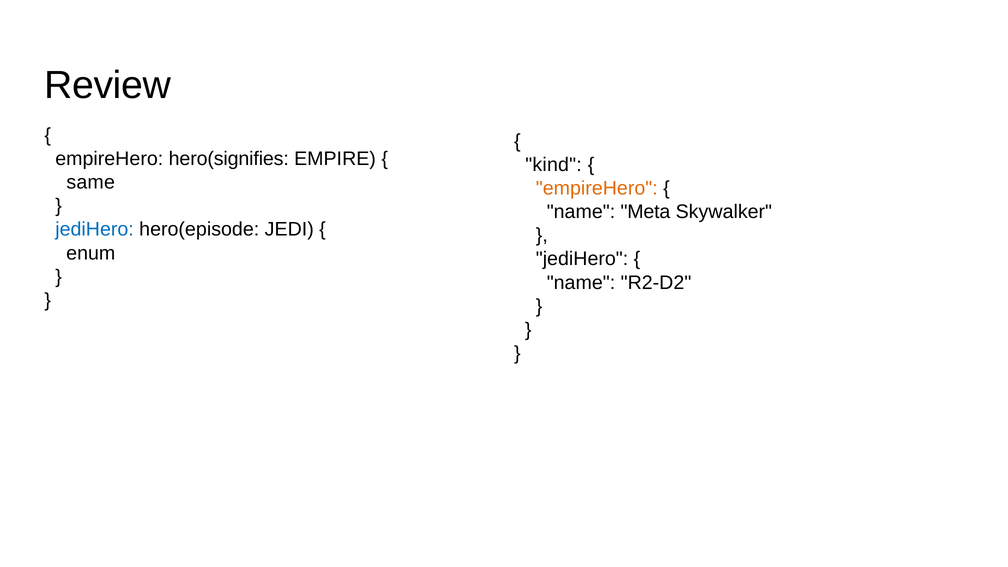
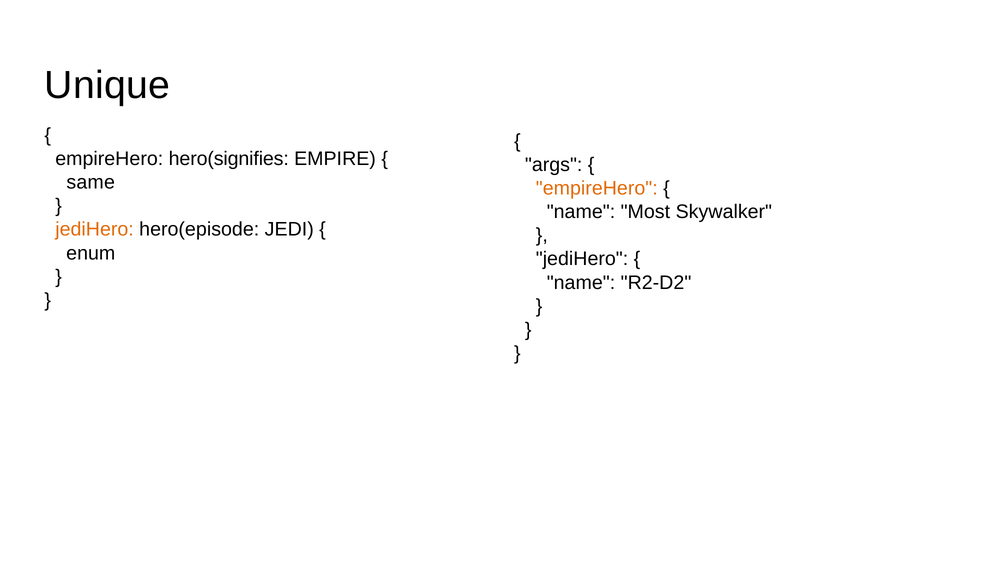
Review: Review -> Unique
kind: kind -> args
Meta: Meta -> Most
jediHero at (95, 230) colour: blue -> orange
